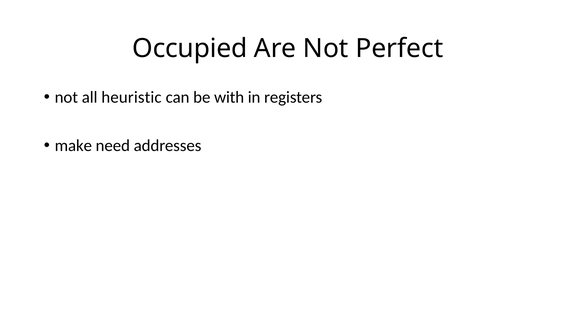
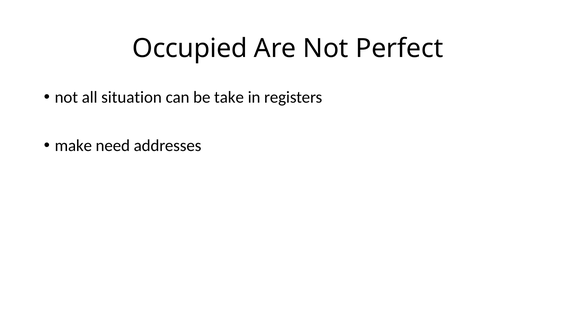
heuristic: heuristic -> situation
with: with -> take
